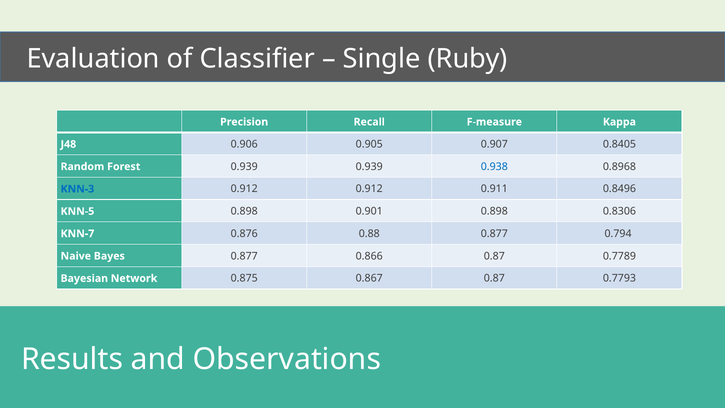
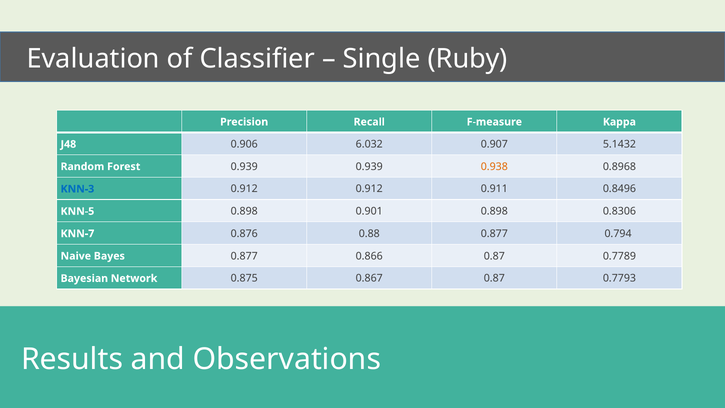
0.905: 0.905 -> 6.032
0.8405: 0.8405 -> 5.1432
0.938 colour: blue -> orange
